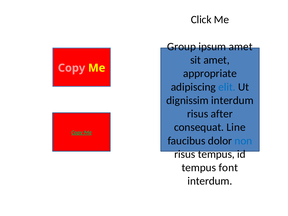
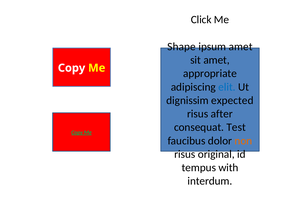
Group: Group -> Shape
Copy at (72, 68) colour: pink -> white
dignissim interdum: interdum -> expected
Line: Line -> Test
non colour: blue -> orange
risus tempus: tempus -> original
font: font -> with
